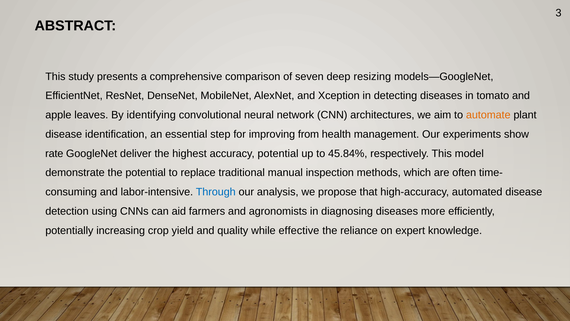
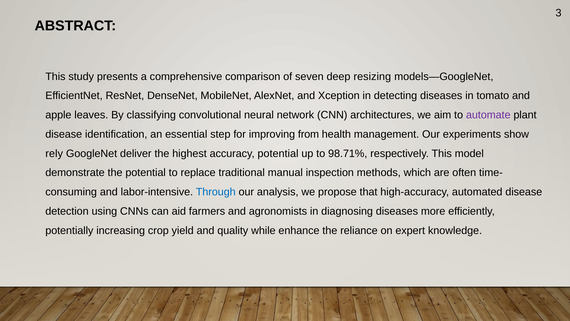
identifying: identifying -> classifying
automate colour: orange -> purple
rate: rate -> rely
45.84%: 45.84% -> 98.71%
effective: effective -> enhance
